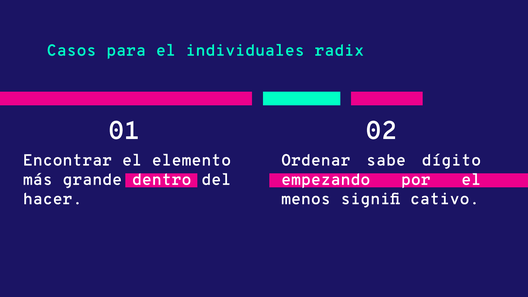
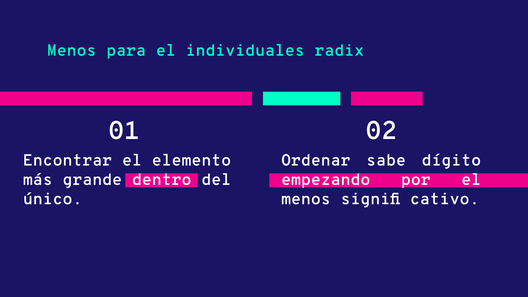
Casos at (72, 50): Casos -> Menos
hacer: hacer -> único
